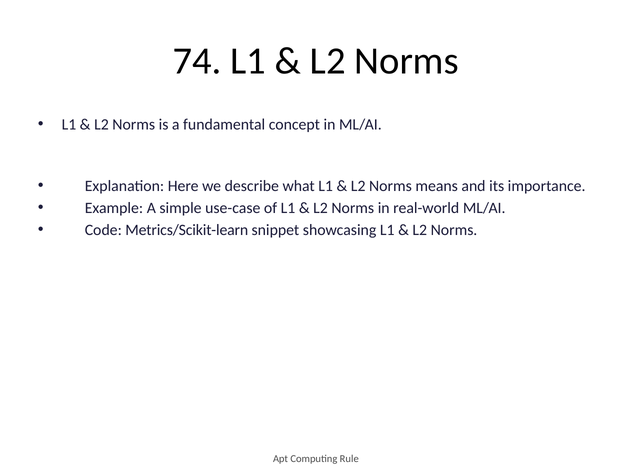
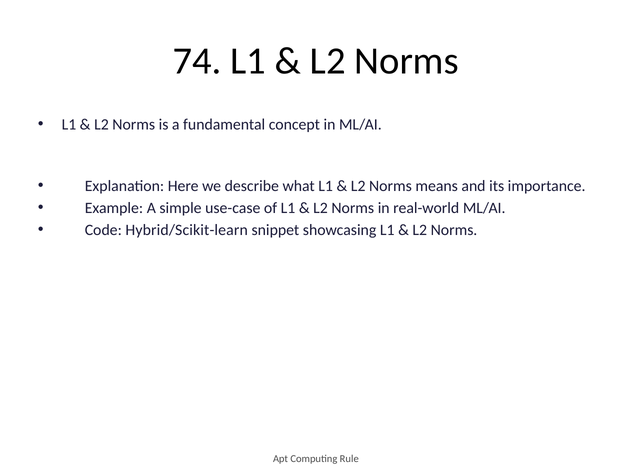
Metrics/Scikit-learn: Metrics/Scikit-learn -> Hybrid/Scikit-learn
